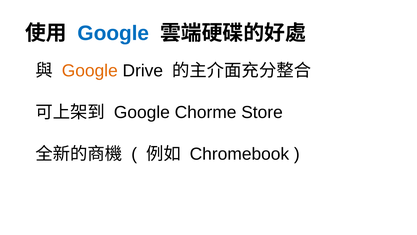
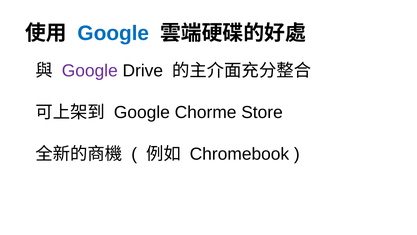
Google at (90, 71) colour: orange -> purple
